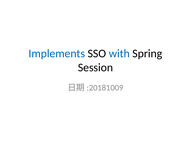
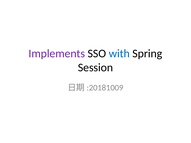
Implements colour: blue -> purple
